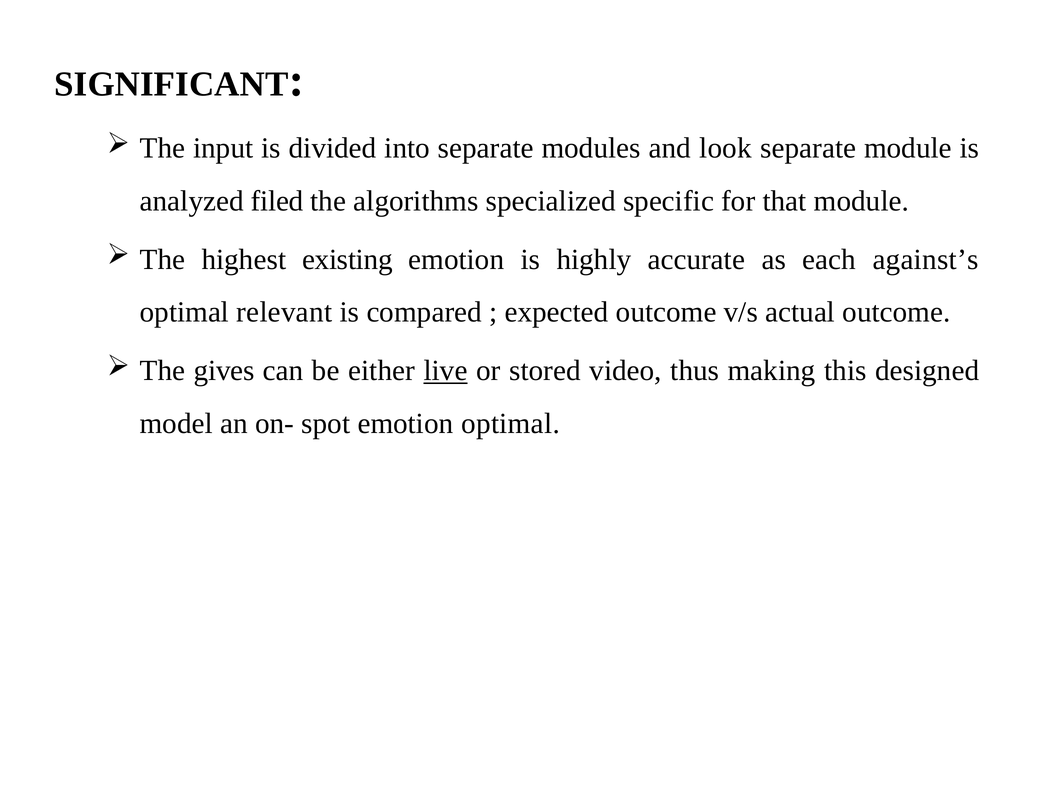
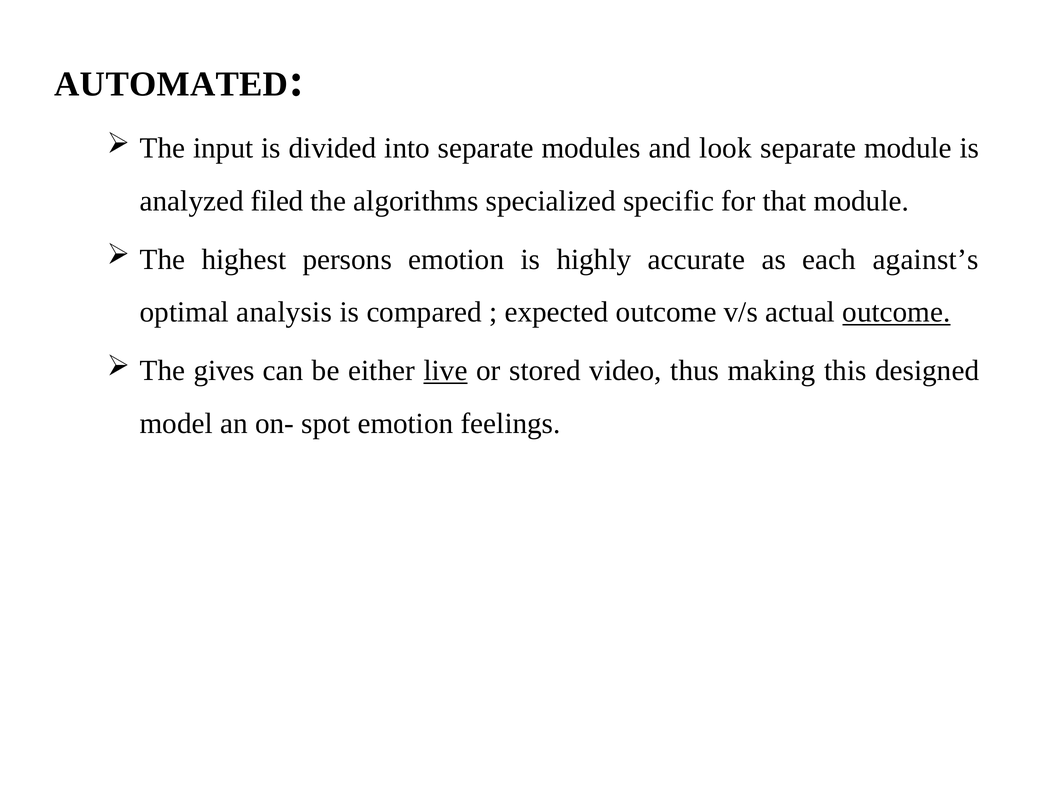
SIGNIFICANT: SIGNIFICANT -> AUTOMATED
existing: existing -> persons
relevant: relevant -> analysis
outcome at (896, 312) underline: none -> present
emotion optimal: optimal -> feelings
